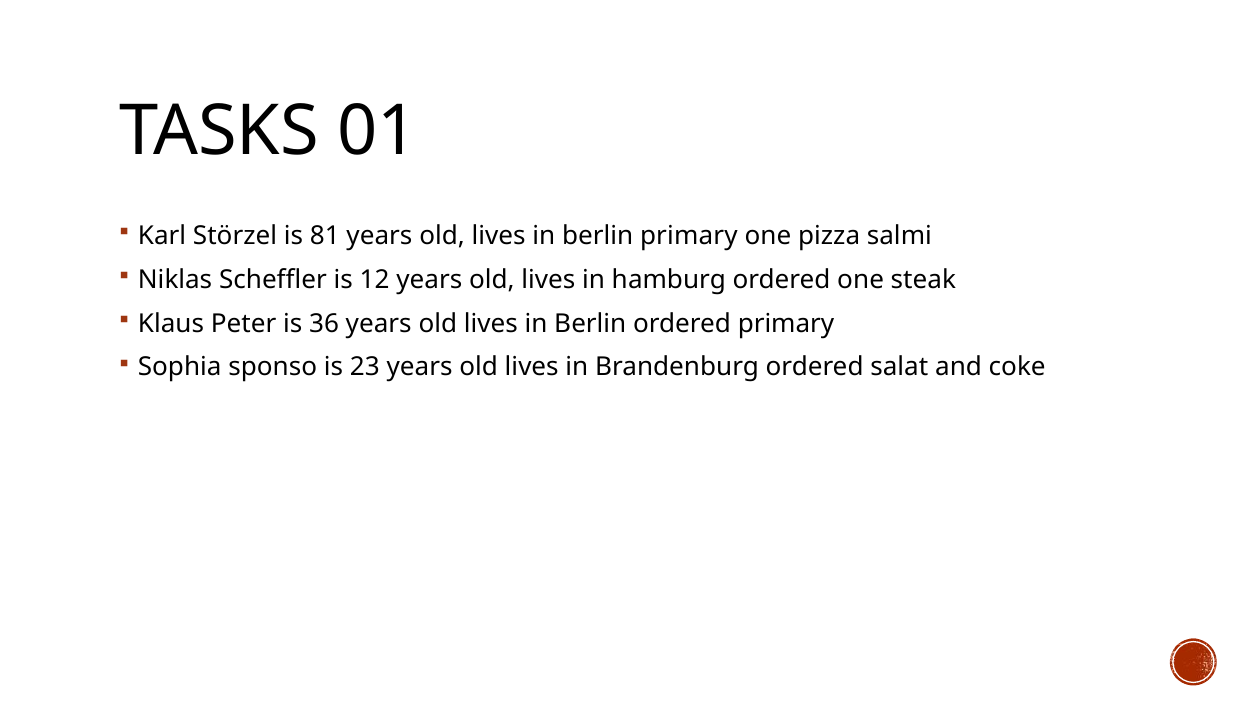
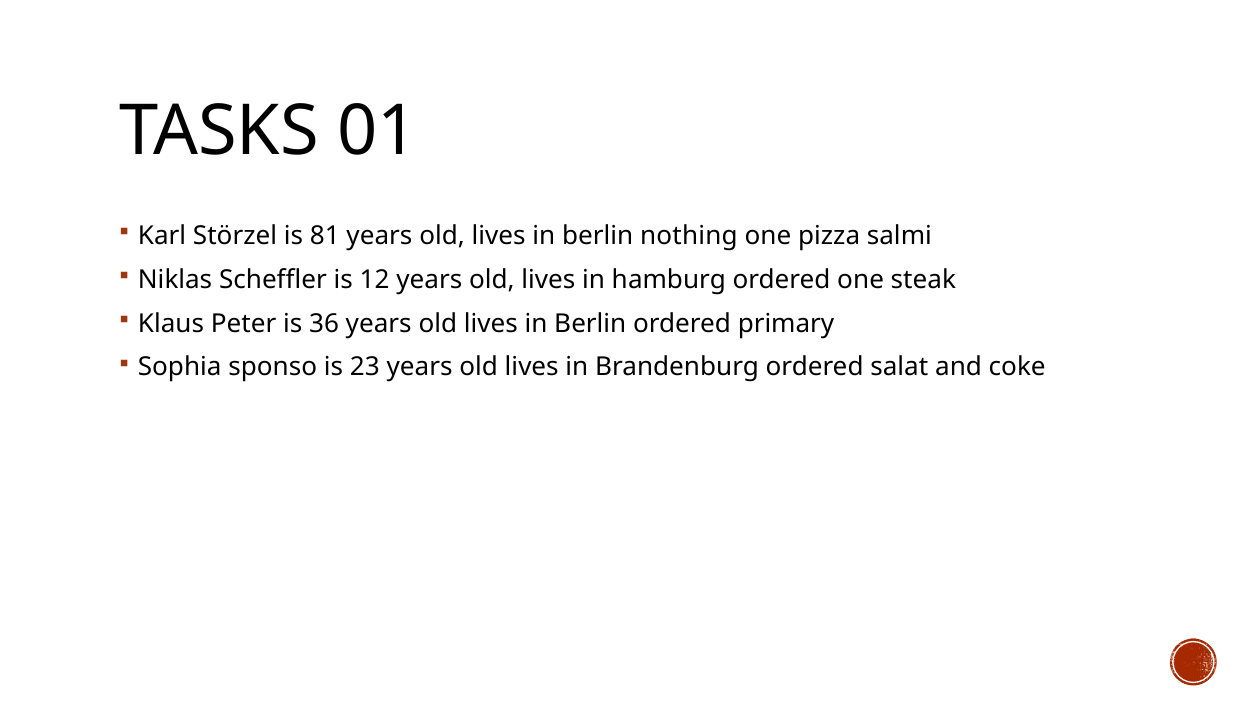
berlin primary: primary -> nothing
